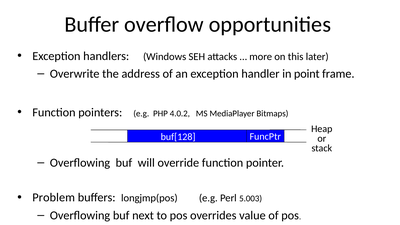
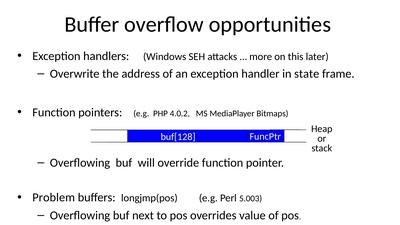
point: point -> state
